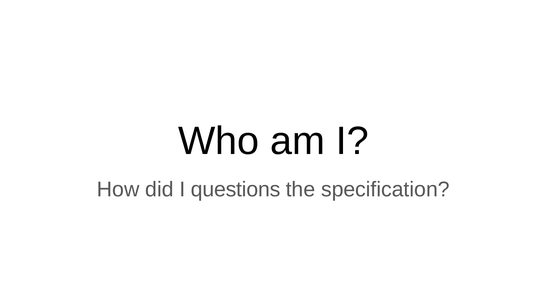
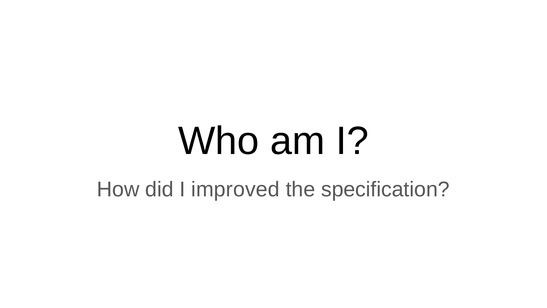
questions: questions -> improved
